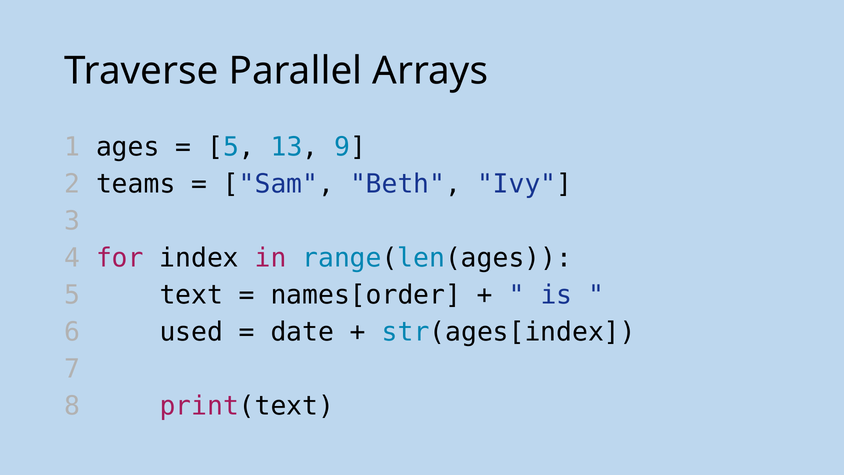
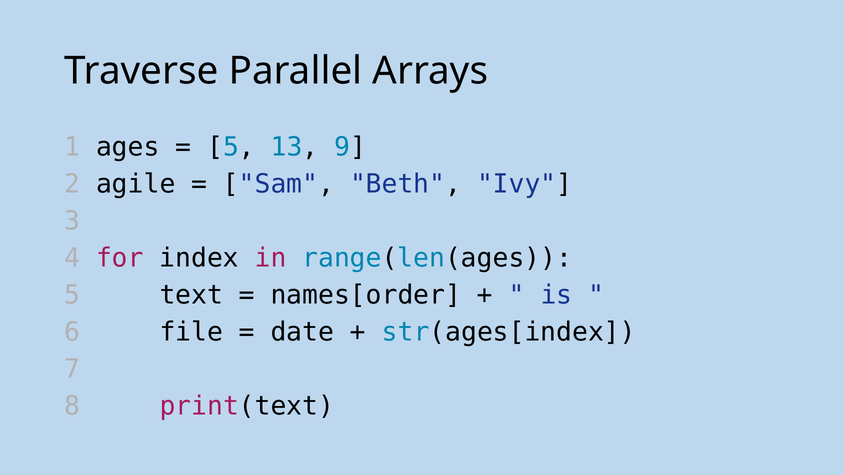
teams: teams -> agile
used: used -> file
